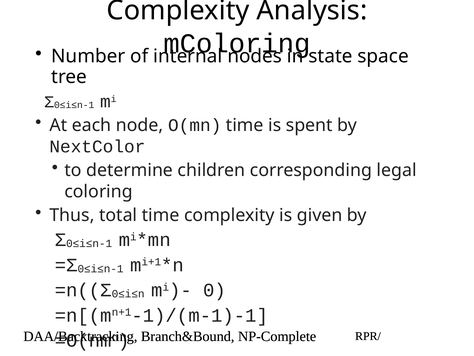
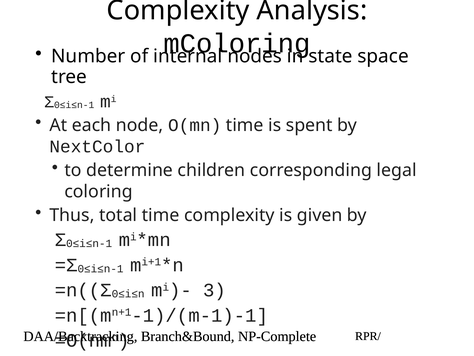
0: 0 -> 3
